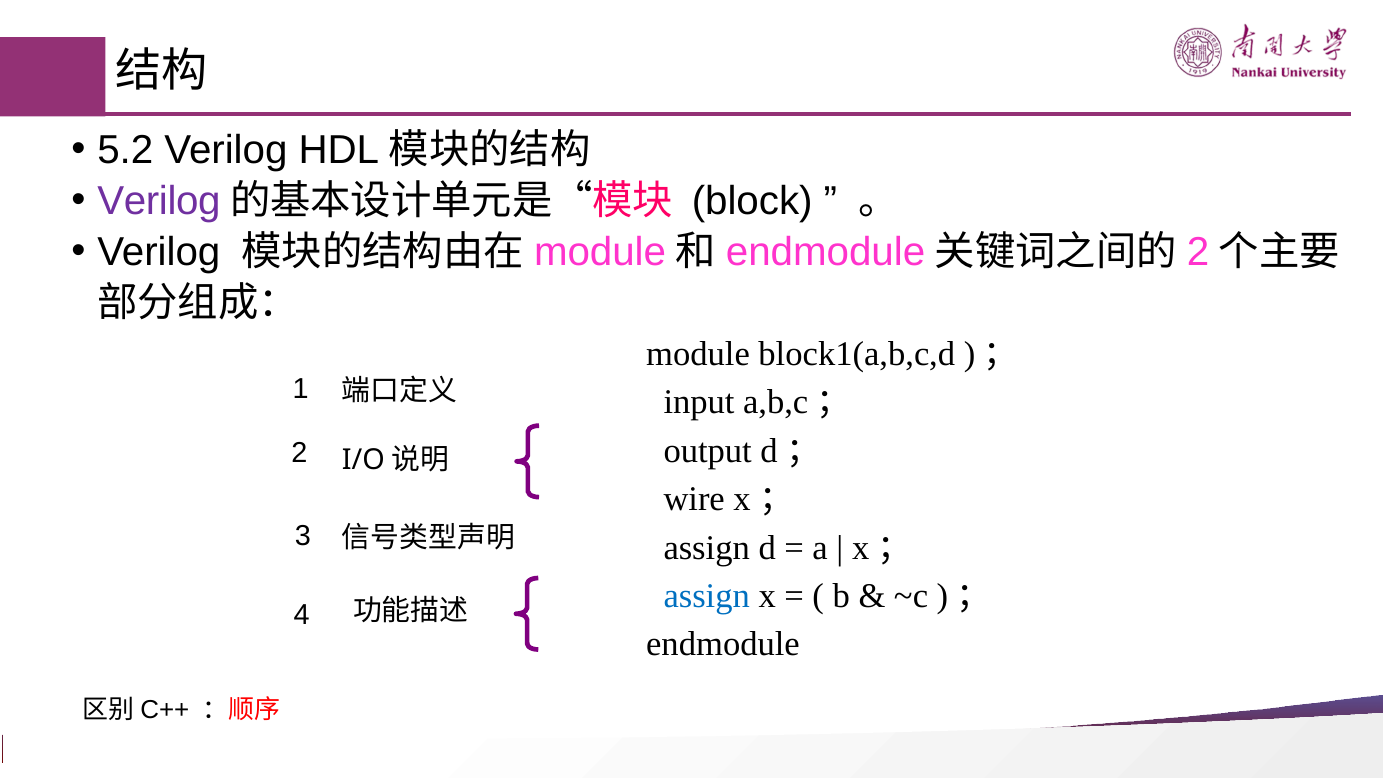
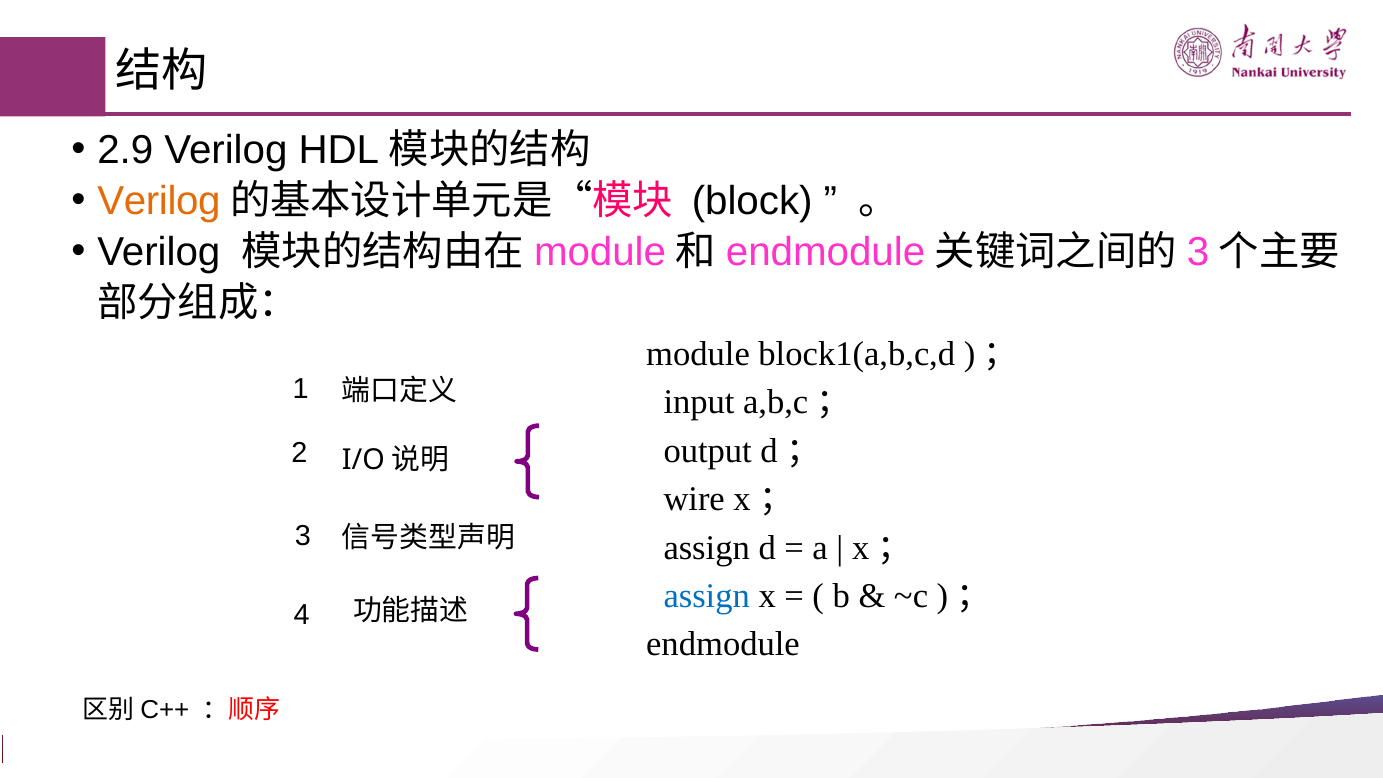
5.2: 5.2 -> 2.9
Verilog at (159, 201) colour: purple -> orange
2 at (1198, 252): 2 -> 3
